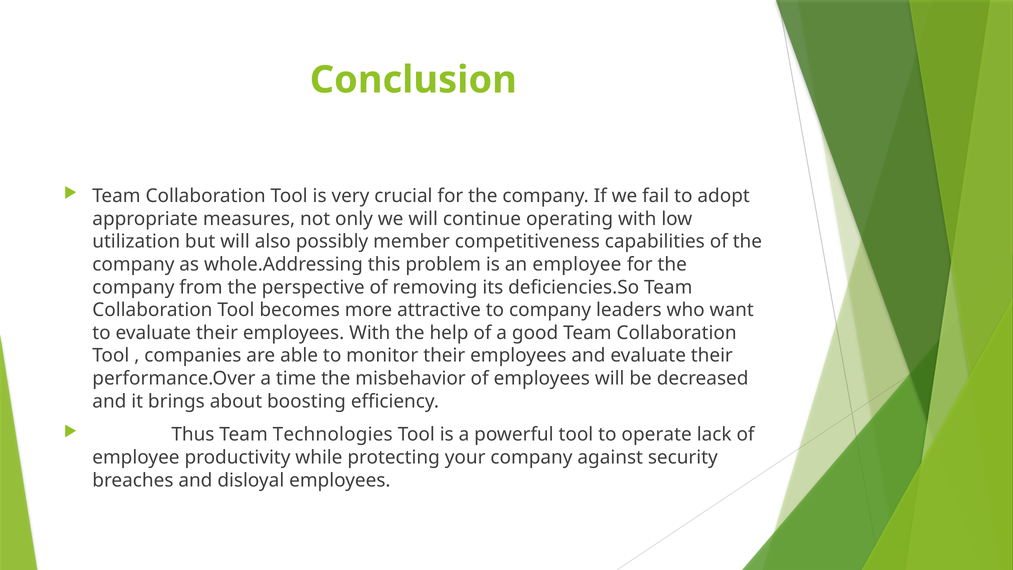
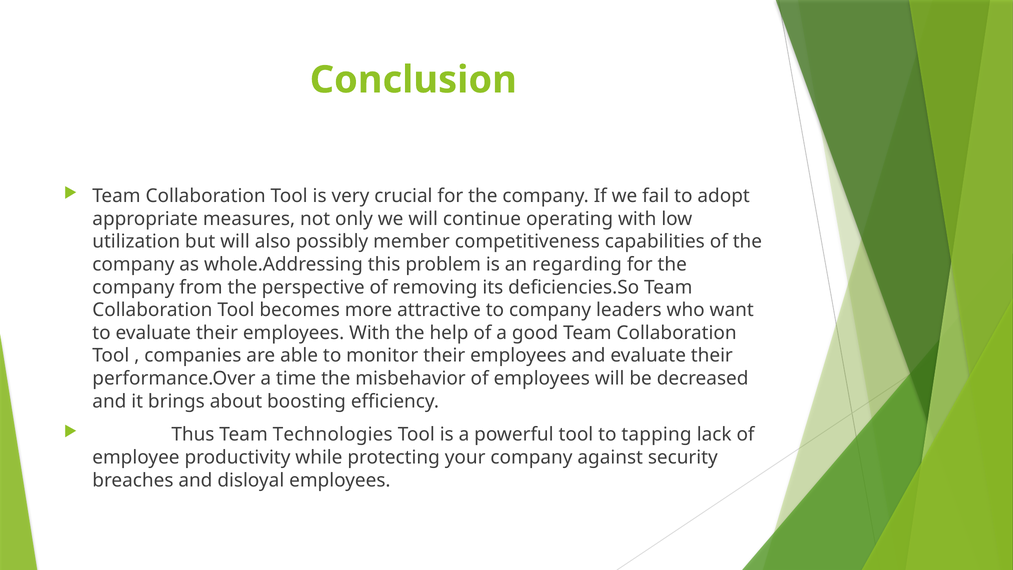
an employee: employee -> regarding
operate: operate -> tapping
